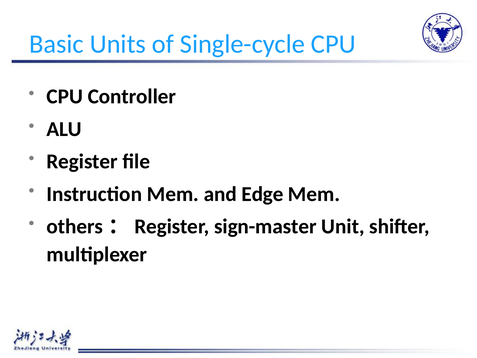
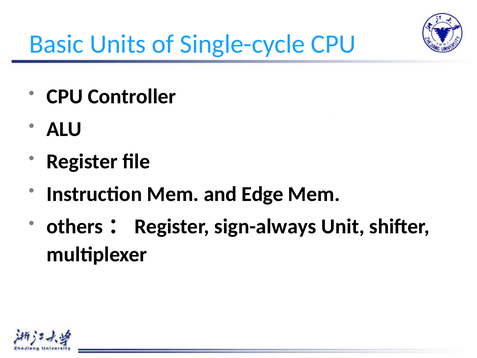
sign-master: sign-master -> sign-always
